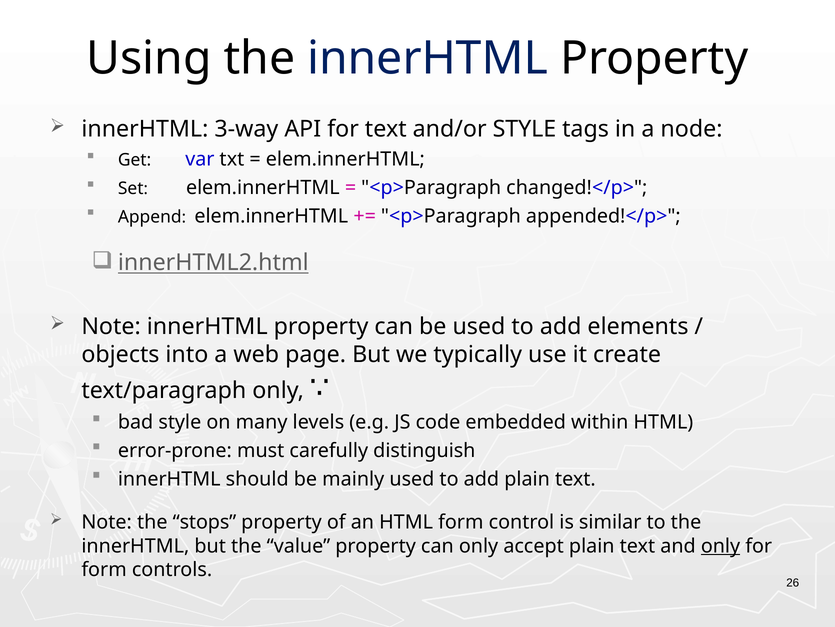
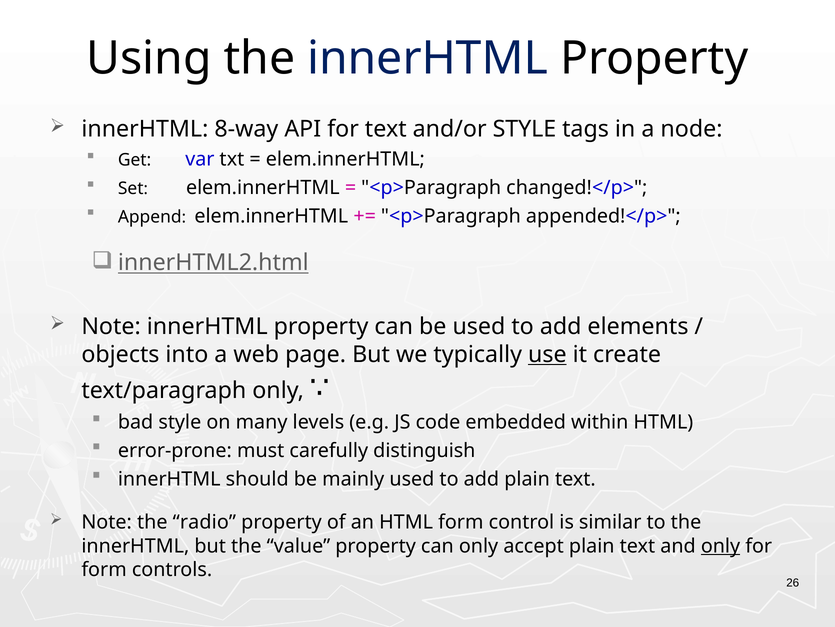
3-way: 3-way -> 8-way
use underline: none -> present
stops: stops -> radio
